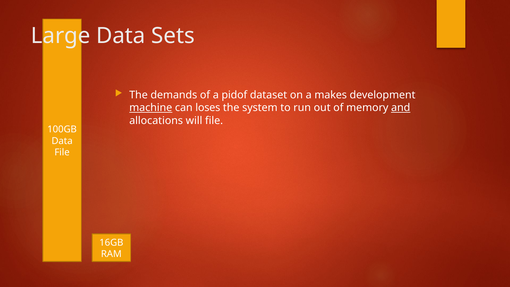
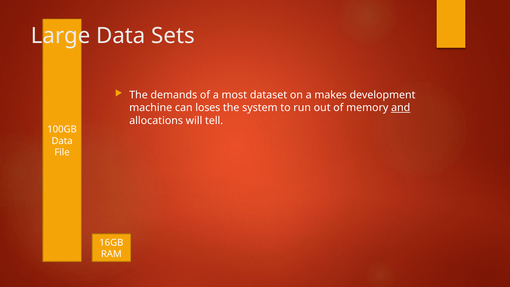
pidof: pidof -> most
machine underline: present -> none
will file: file -> tell
